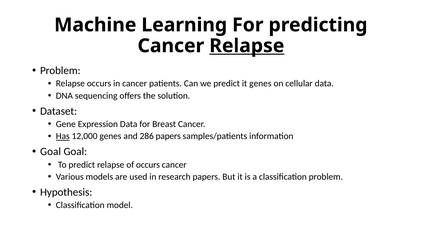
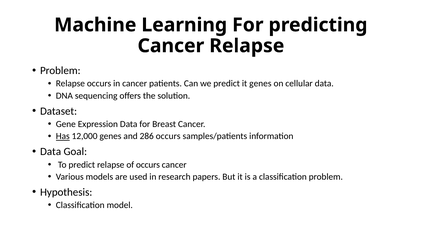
Relapse at (247, 46) underline: present -> none
286 papers: papers -> occurs
Goal at (51, 152): Goal -> Data
